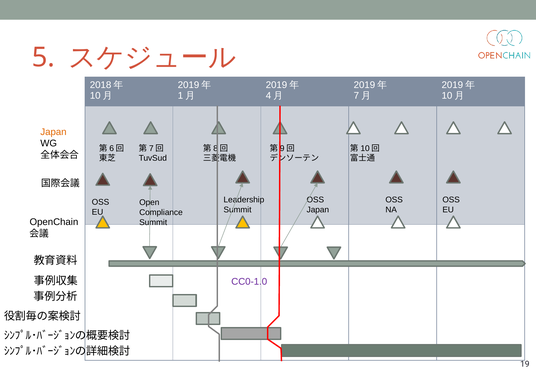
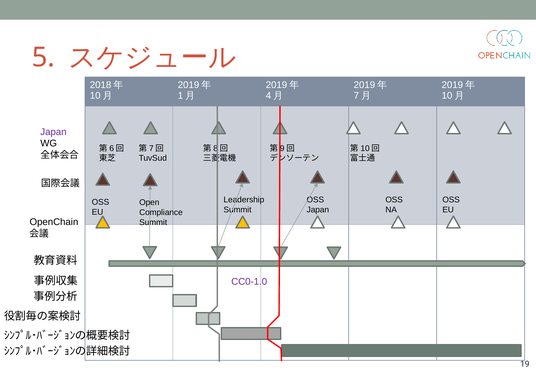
Japan at (53, 132) colour: orange -> purple
